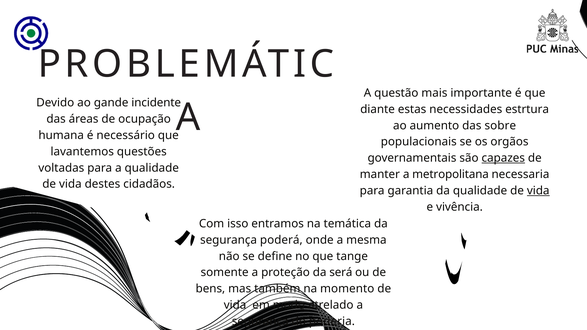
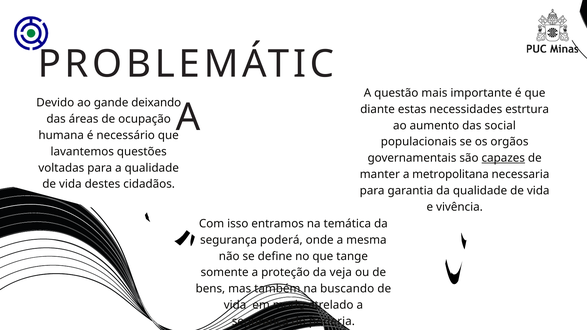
incidente: incidente -> deixando
sobre: sobre -> social
vida at (538, 191) underline: present -> none
será: será -> veja
momento: momento -> buscando
